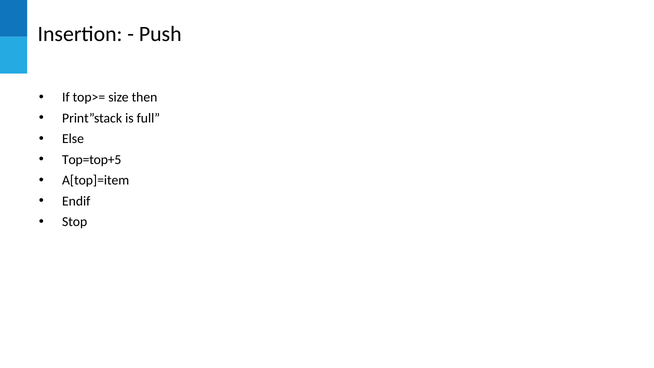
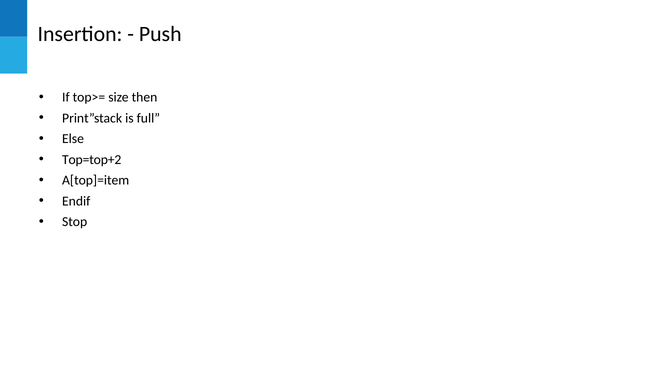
Top=top+5: Top=top+5 -> Top=top+2
